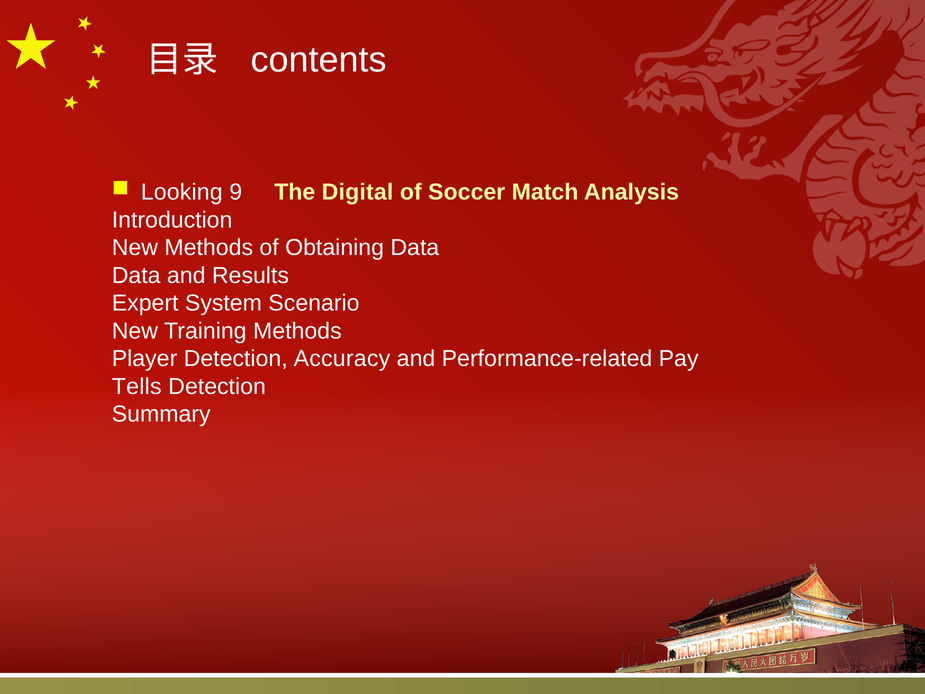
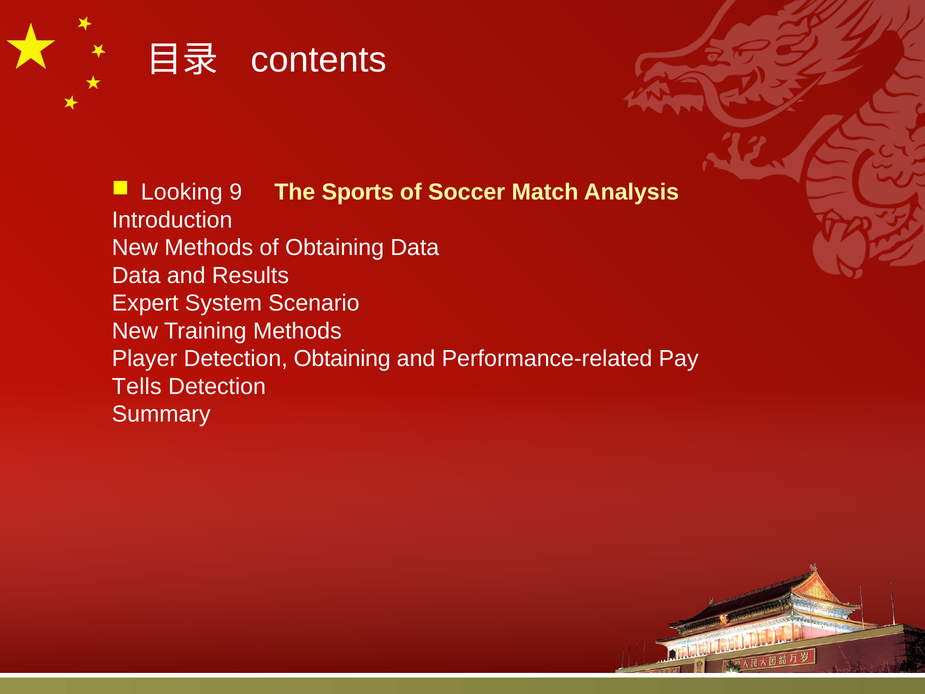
Digital: Digital -> Sports
Detection Accuracy: Accuracy -> Obtaining
